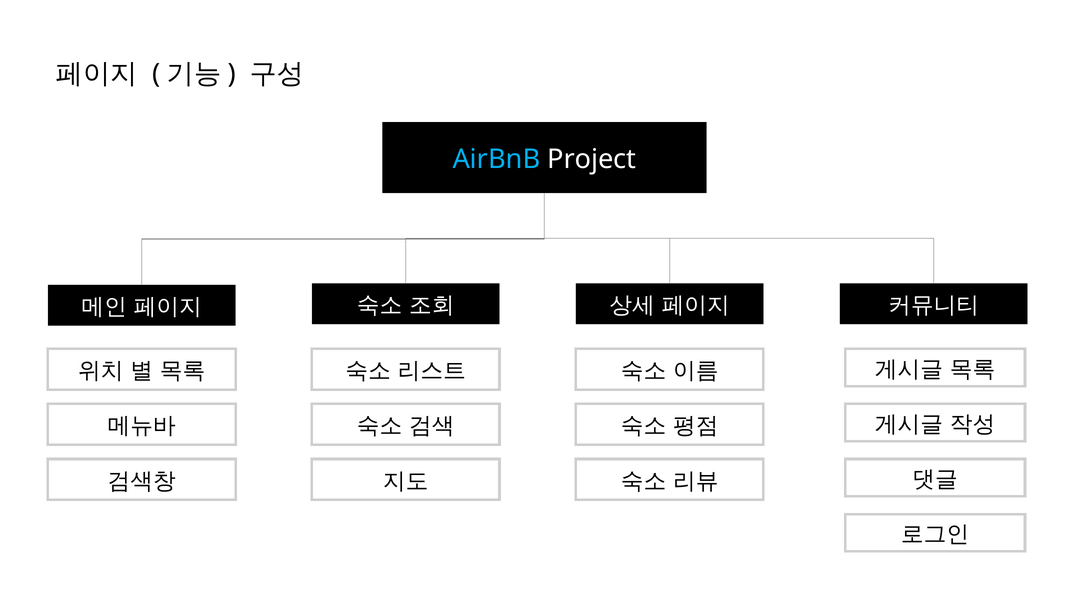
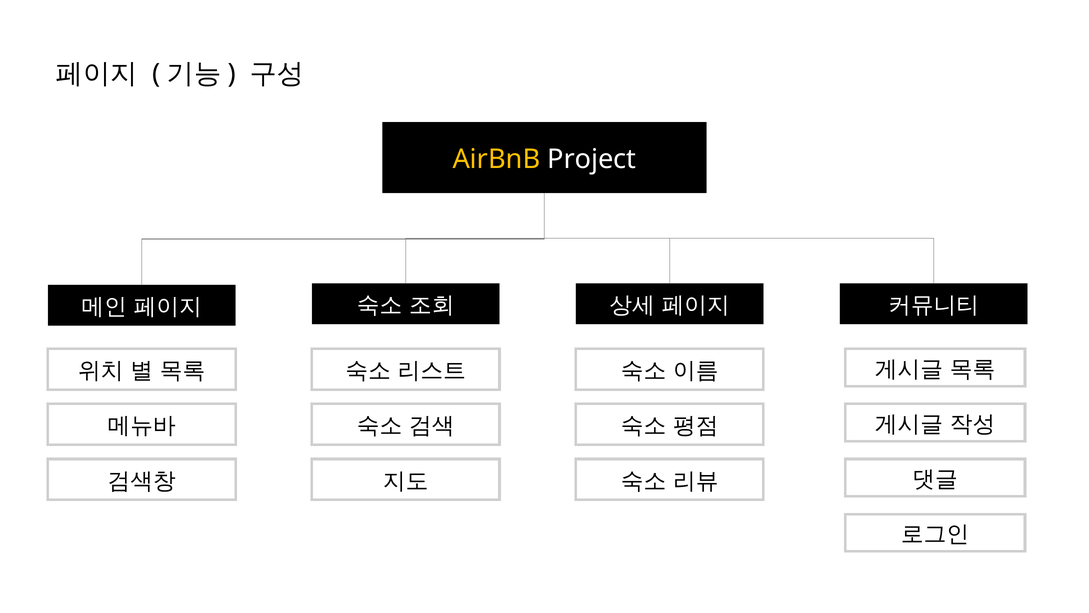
AirBnB colour: light blue -> yellow
